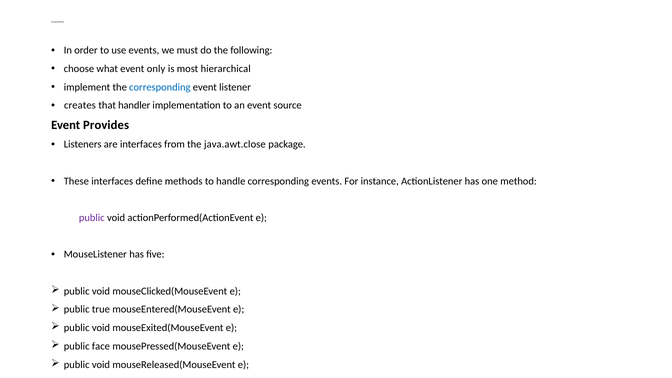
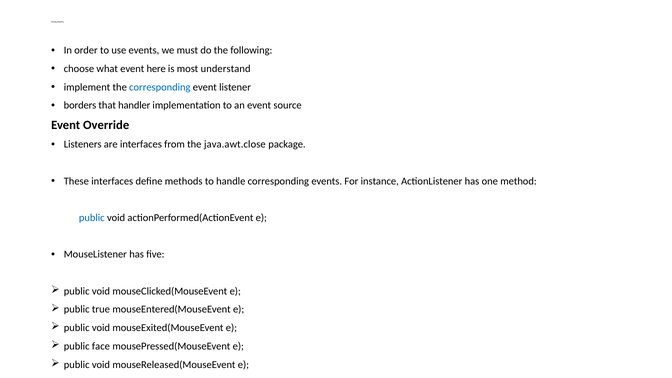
only: only -> here
hierarchical: hierarchical -> understand
creates: creates -> borders
Provides: Provides -> Override
public at (92, 218) colour: purple -> blue
